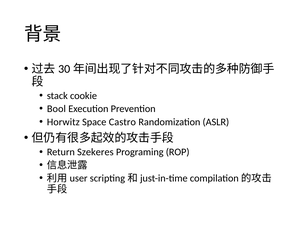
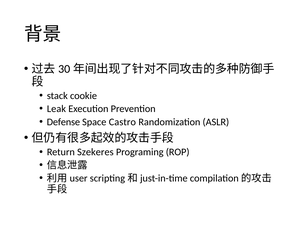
Bool: Bool -> Leak
Horwitz: Horwitz -> Defense
